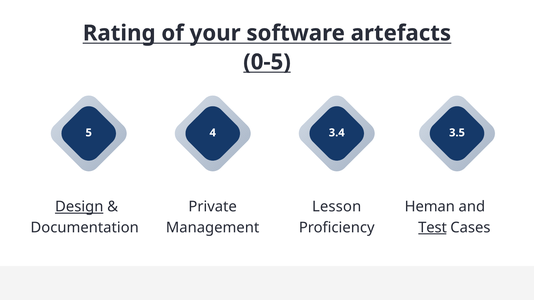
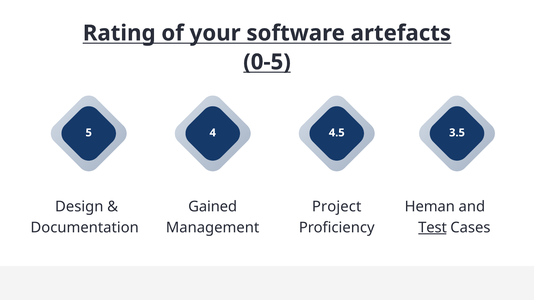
3.4: 3.4 -> 4.5
Design underline: present -> none
Private: Private -> Gained
Lesson: Lesson -> Project
